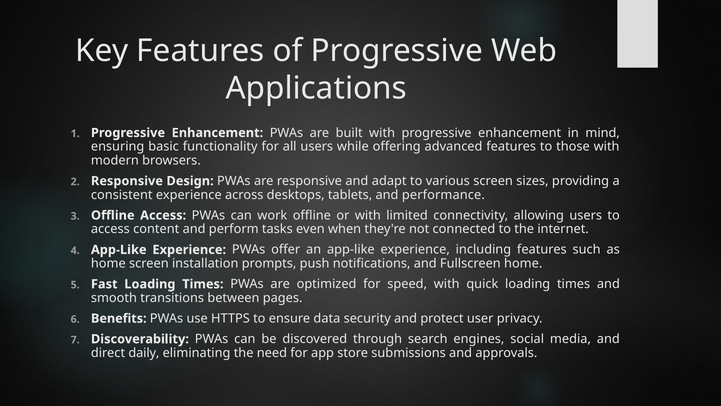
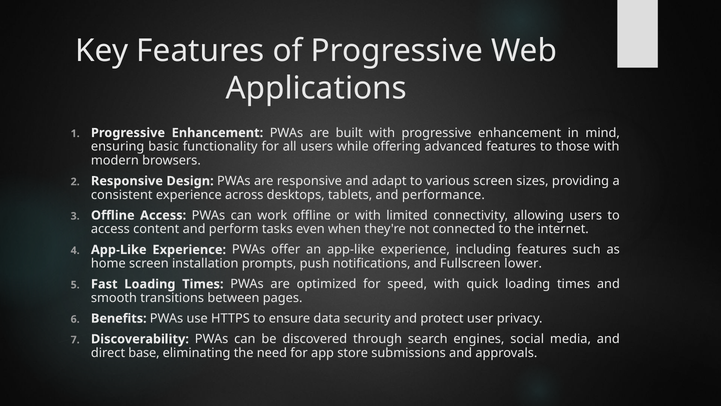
Fullscreen home: home -> lower
daily: daily -> base
